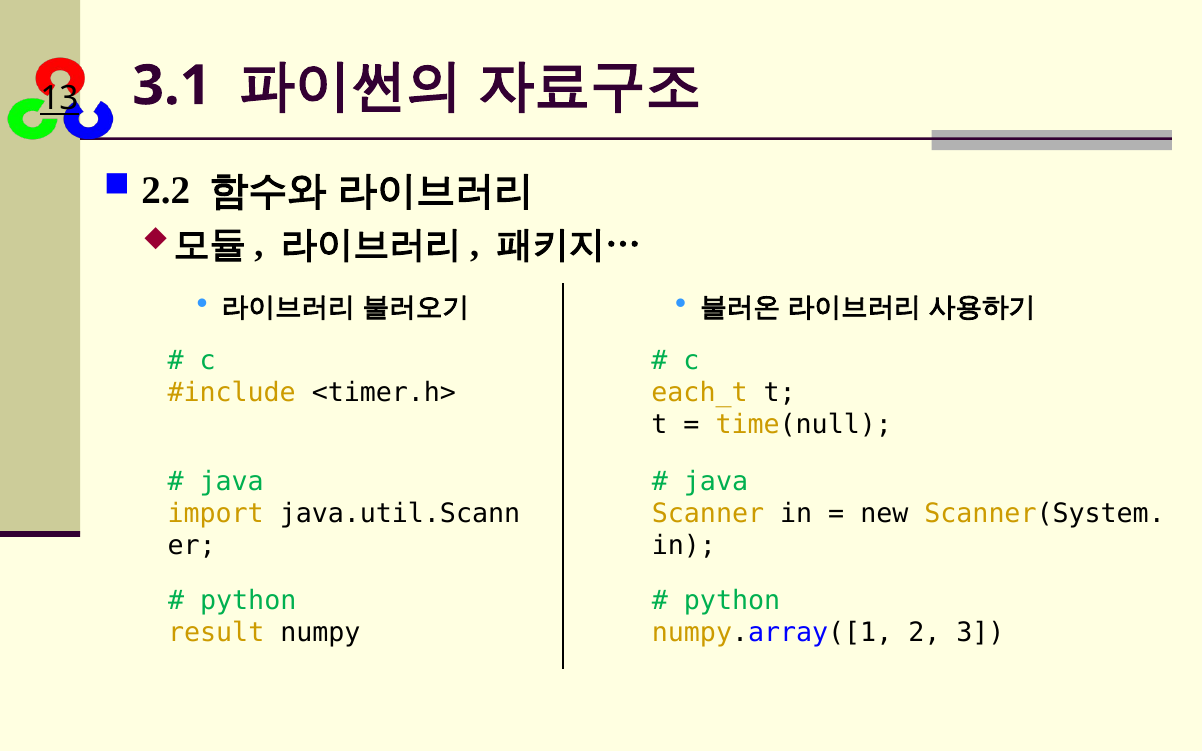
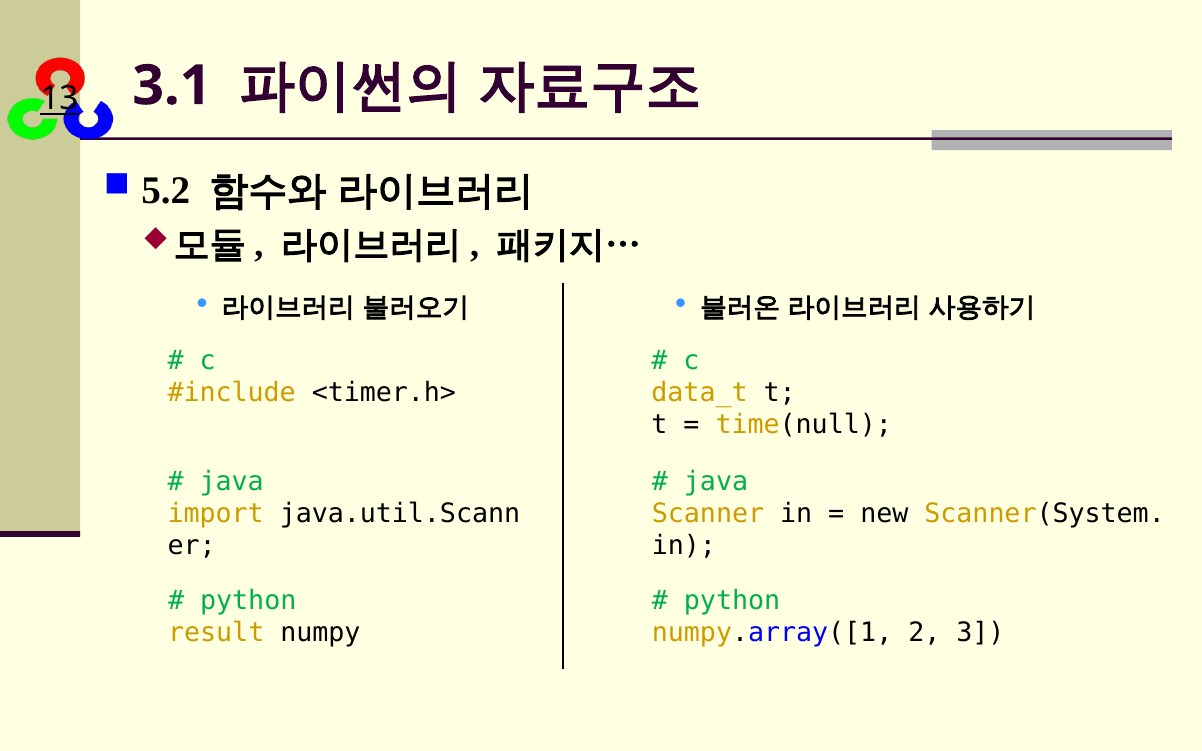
2.2: 2.2 -> 5.2
each_t: each_t -> data_t
